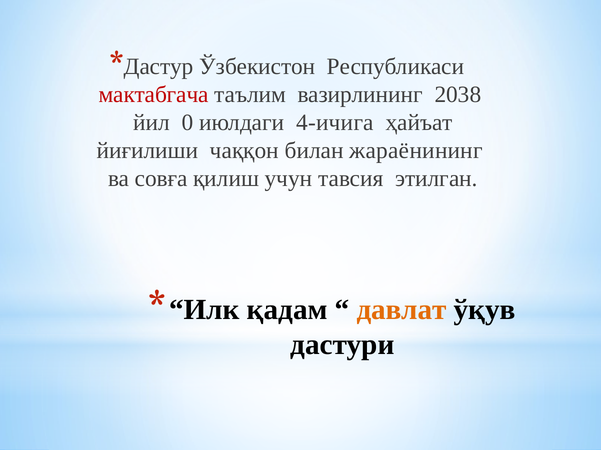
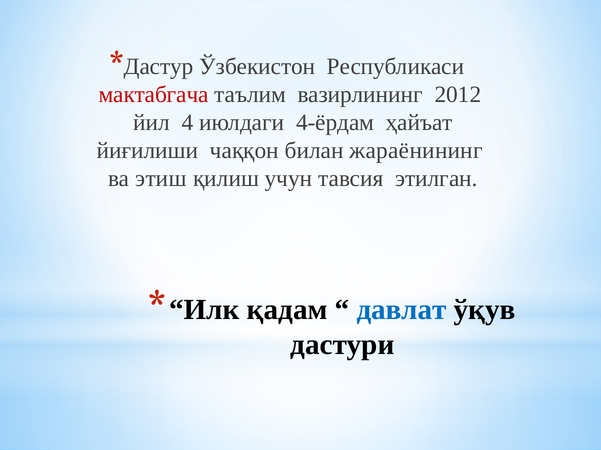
2038: 2038 -> 2012
0: 0 -> 4
4-ичига: 4-ичига -> 4-ёрдам
совға: совға -> этиш
давлат colour: orange -> blue
